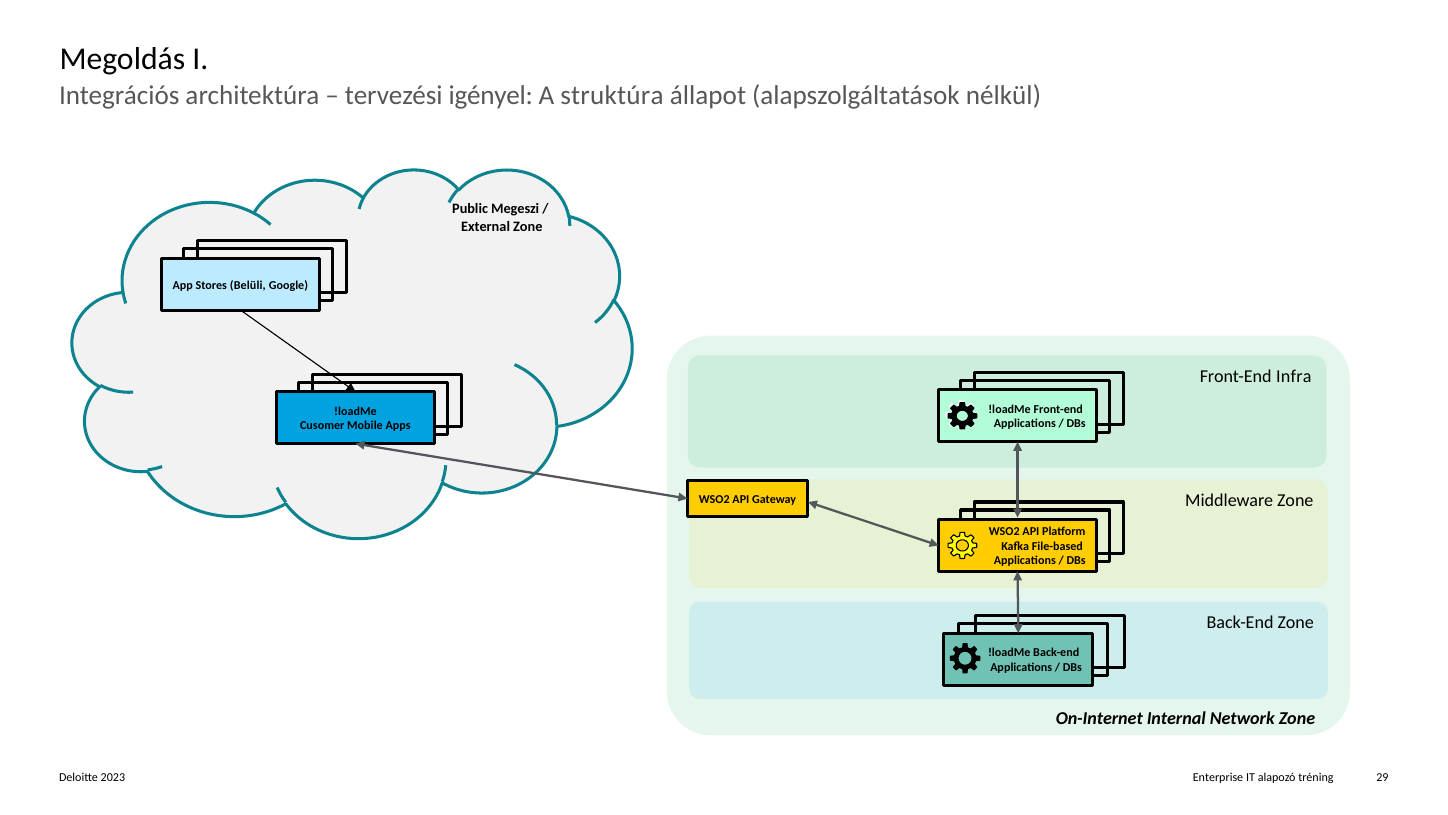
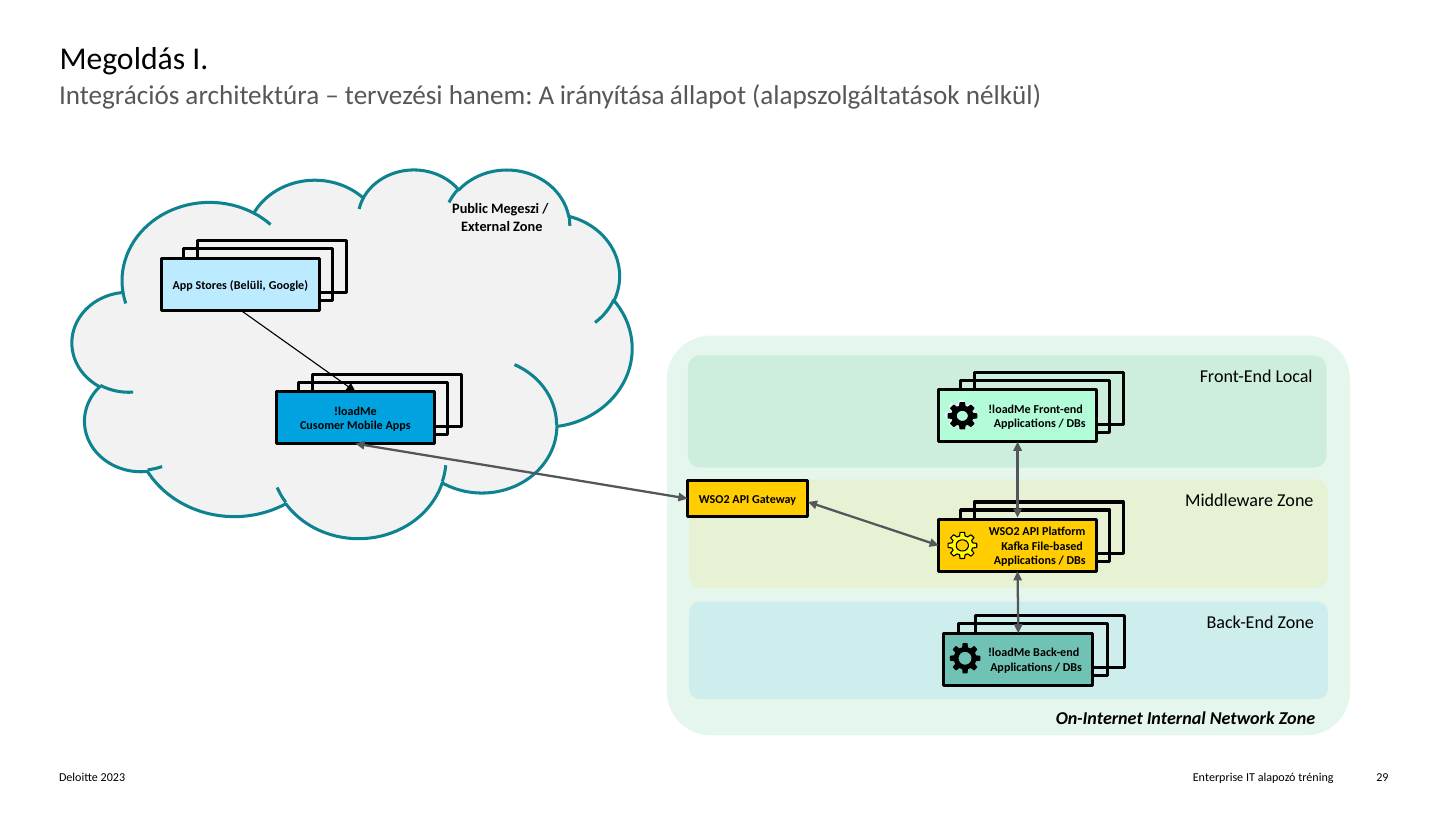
igényel: igényel -> hanem
struktúra: struktúra -> irányítása
Infra: Infra -> Local
